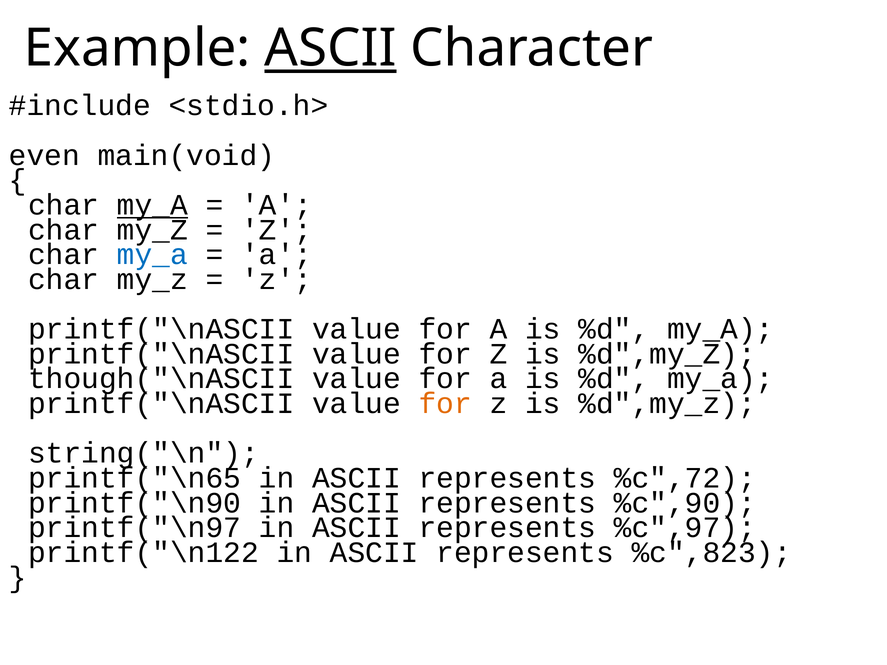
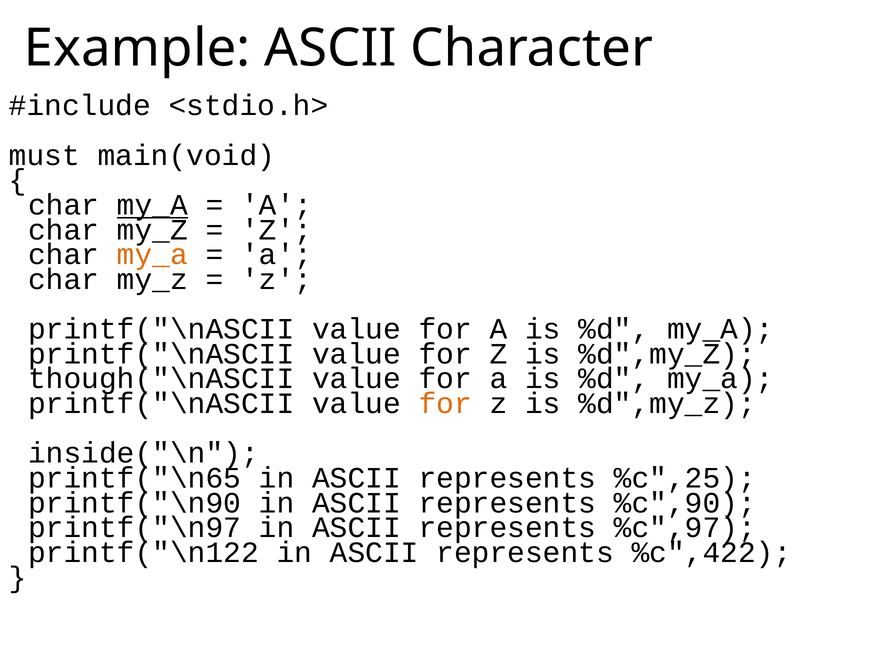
ASCII at (331, 48) underline: present -> none
even: even -> must
my_a at (152, 255) colour: blue -> orange
string("\n: string("\n -> inside("\n
%c",72: %c",72 -> %c",25
%c",823: %c",823 -> %c",422
